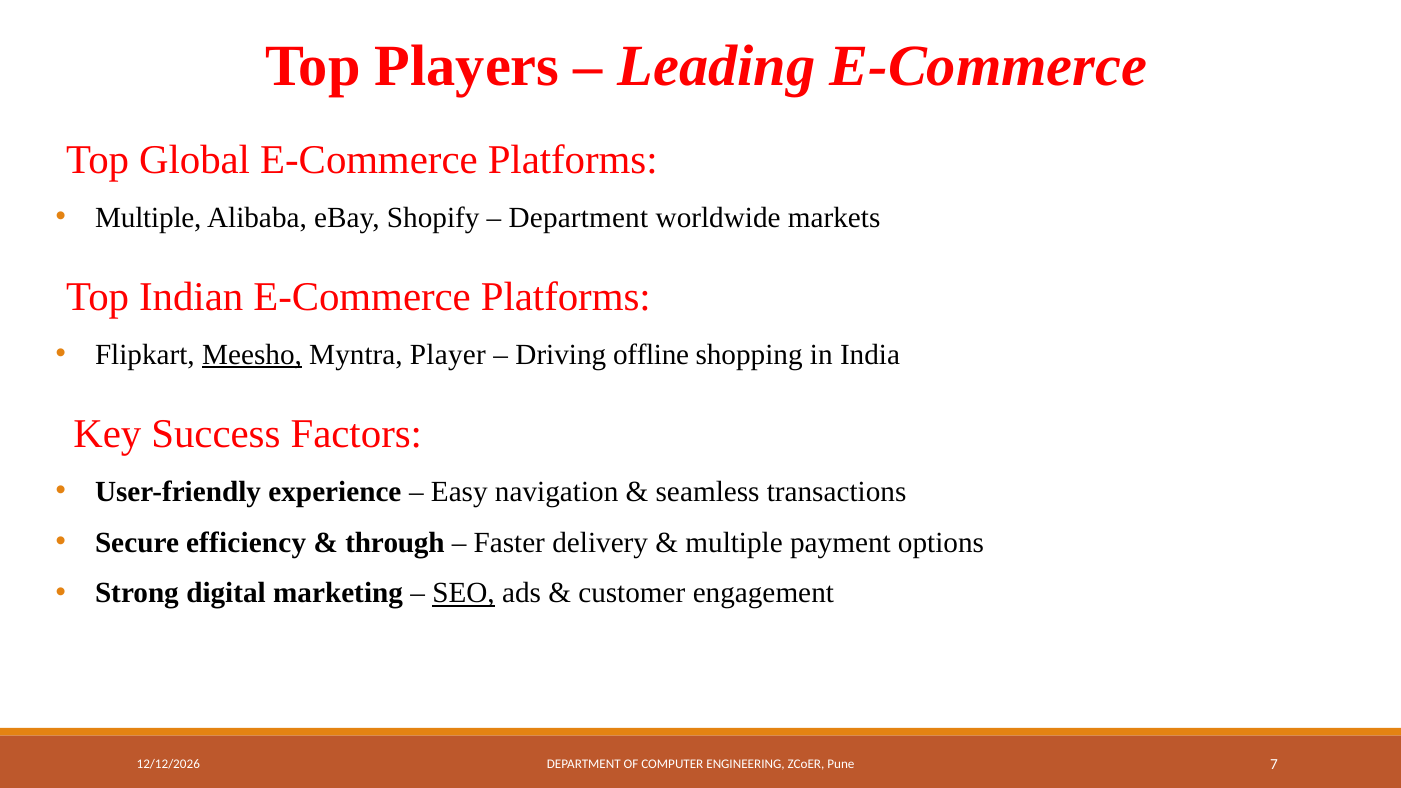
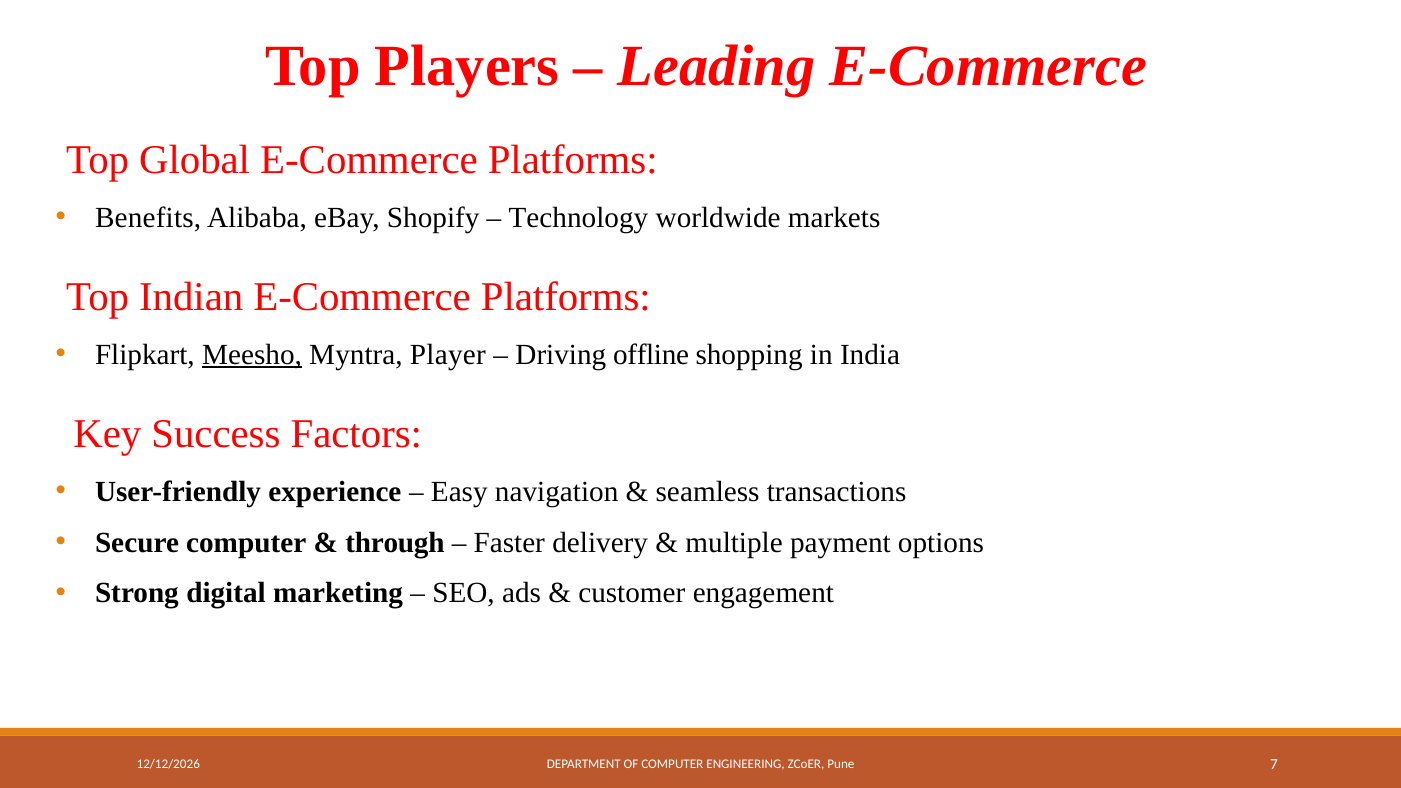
Multiple at (148, 218): Multiple -> Benefits
Department at (578, 218): Department -> Technology
Secure efficiency: efficiency -> computer
SEO underline: present -> none
